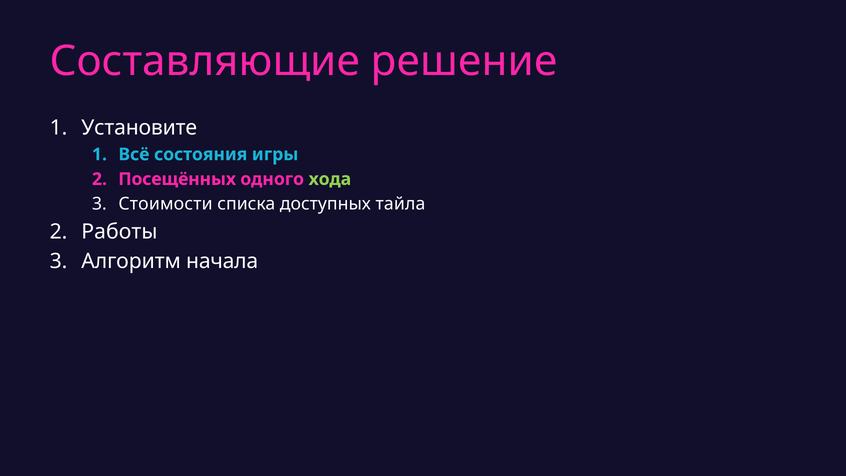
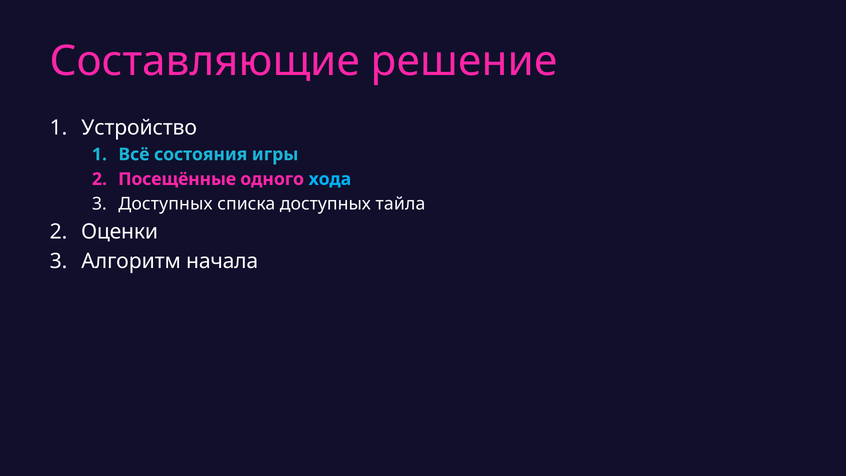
Установите: Установите -> Устройство
Посещённых: Посещённых -> Посещённые
хода colour: light green -> light blue
Стоимости at (165, 204): Стоимости -> Доступных
Работы: Работы -> Оценки
